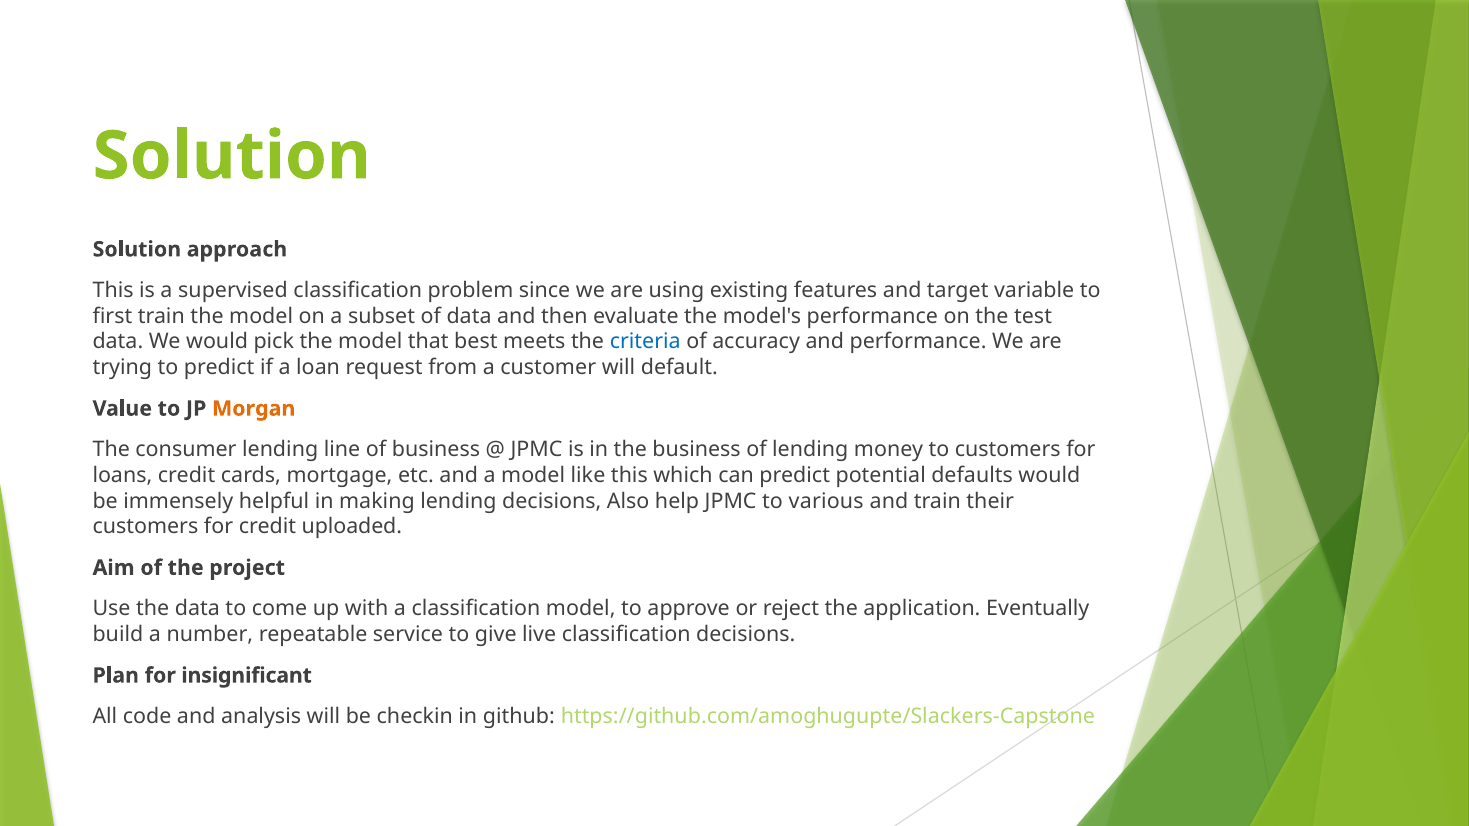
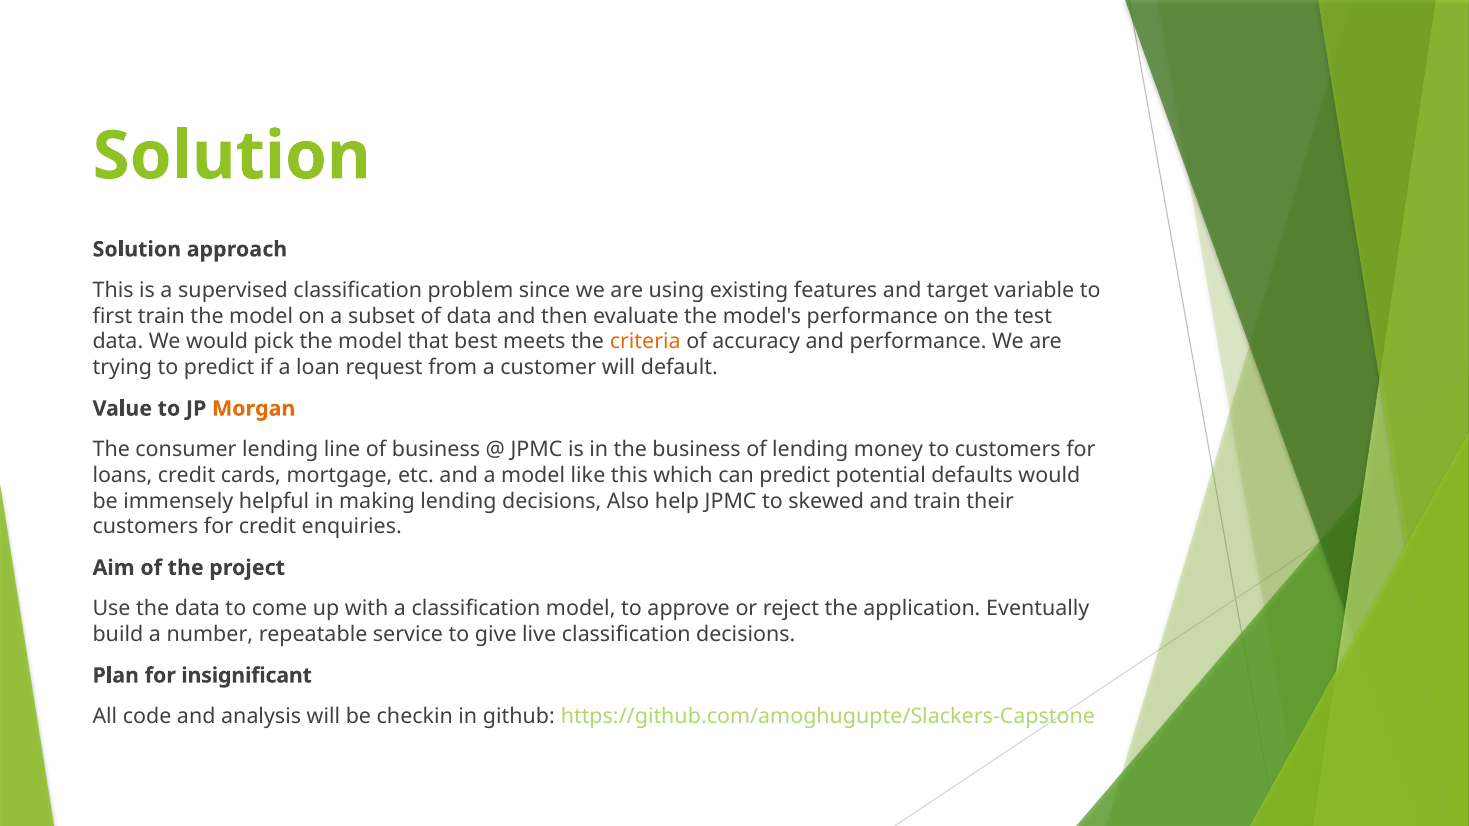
criteria colour: blue -> orange
various: various -> skewed
uploaded: uploaded -> enquiries
